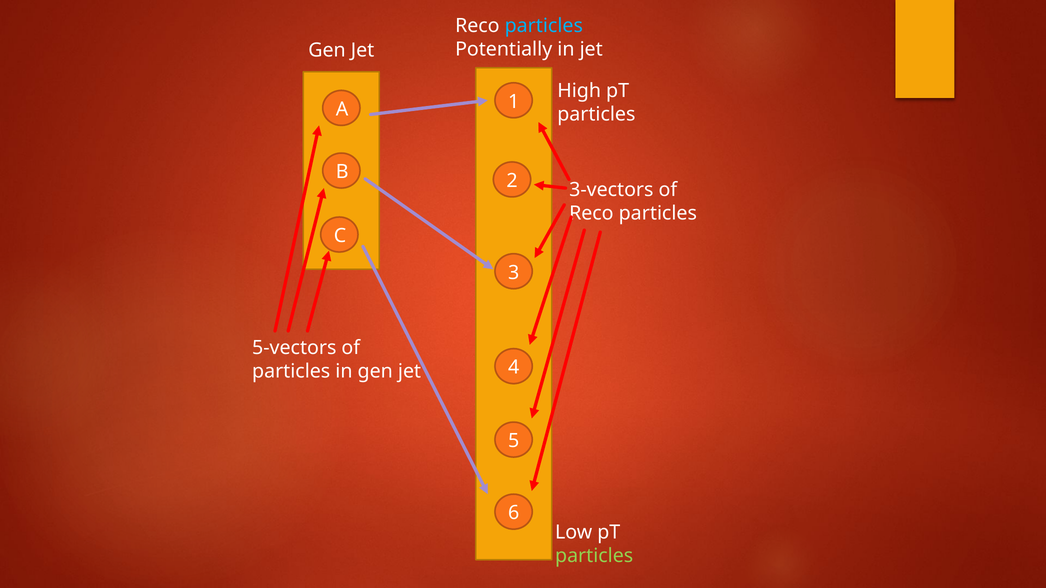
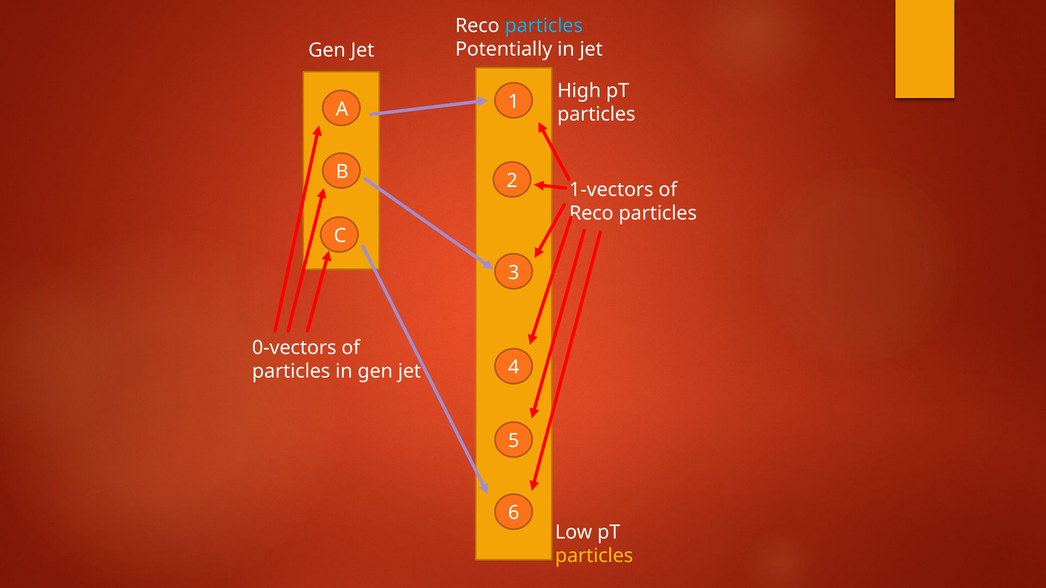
3-vectors: 3-vectors -> 1-vectors
5-vectors: 5-vectors -> 0-vectors
particles at (594, 556) colour: light green -> yellow
